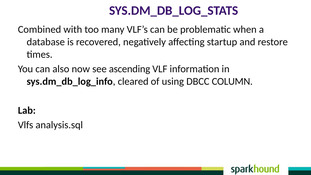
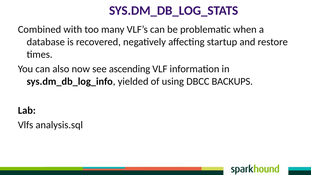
cleared: cleared -> yielded
COLUMN: COLUMN -> BACKUPS
